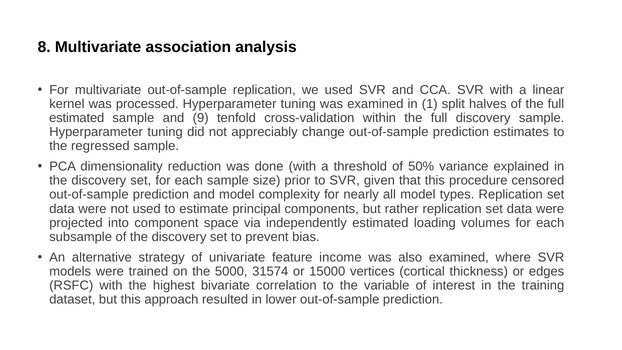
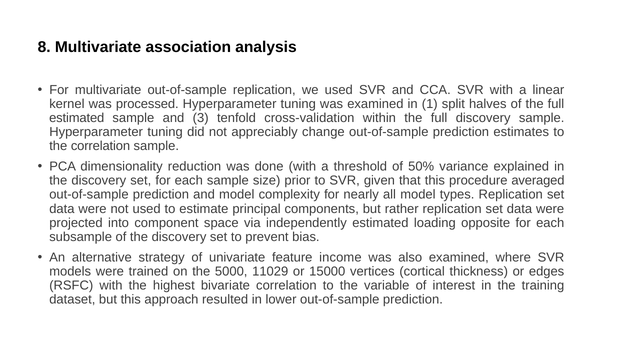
9: 9 -> 3
the regressed: regressed -> correlation
censored: censored -> averaged
volumes: volumes -> opposite
31574: 31574 -> 11029
